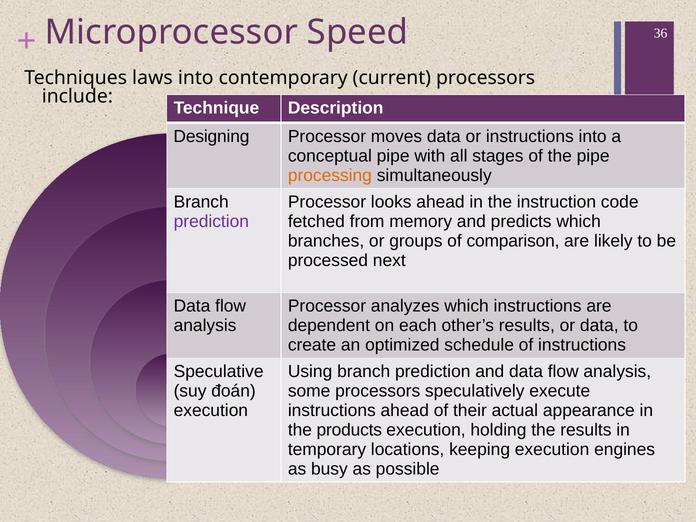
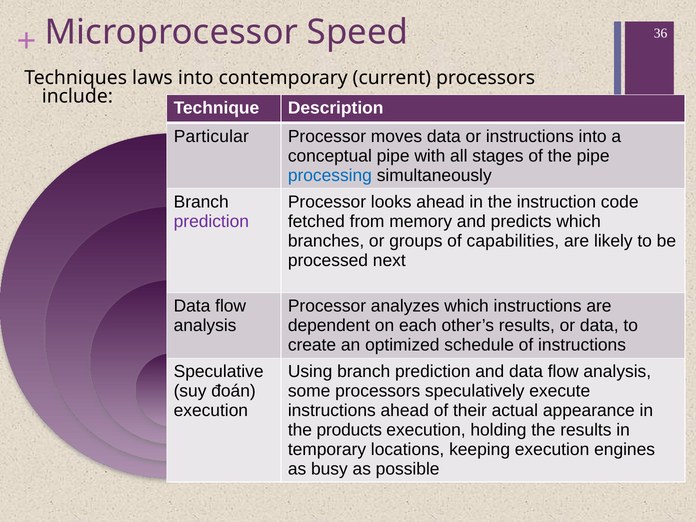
Designing: Designing -> Particular
processing colour: orange -> blue
comparison: comparison -> capabilities
